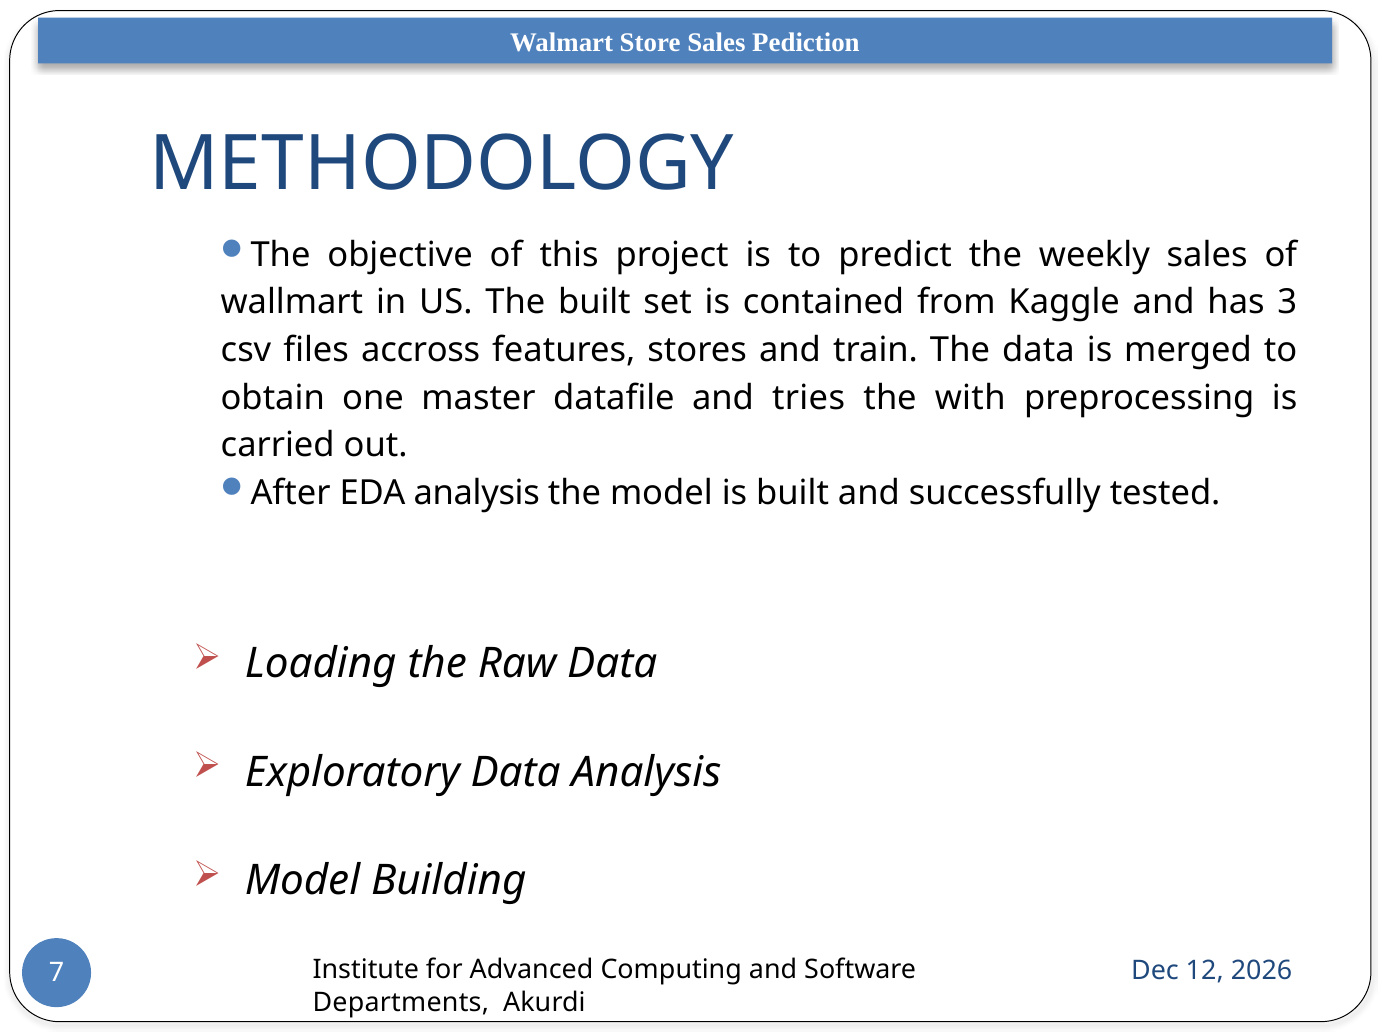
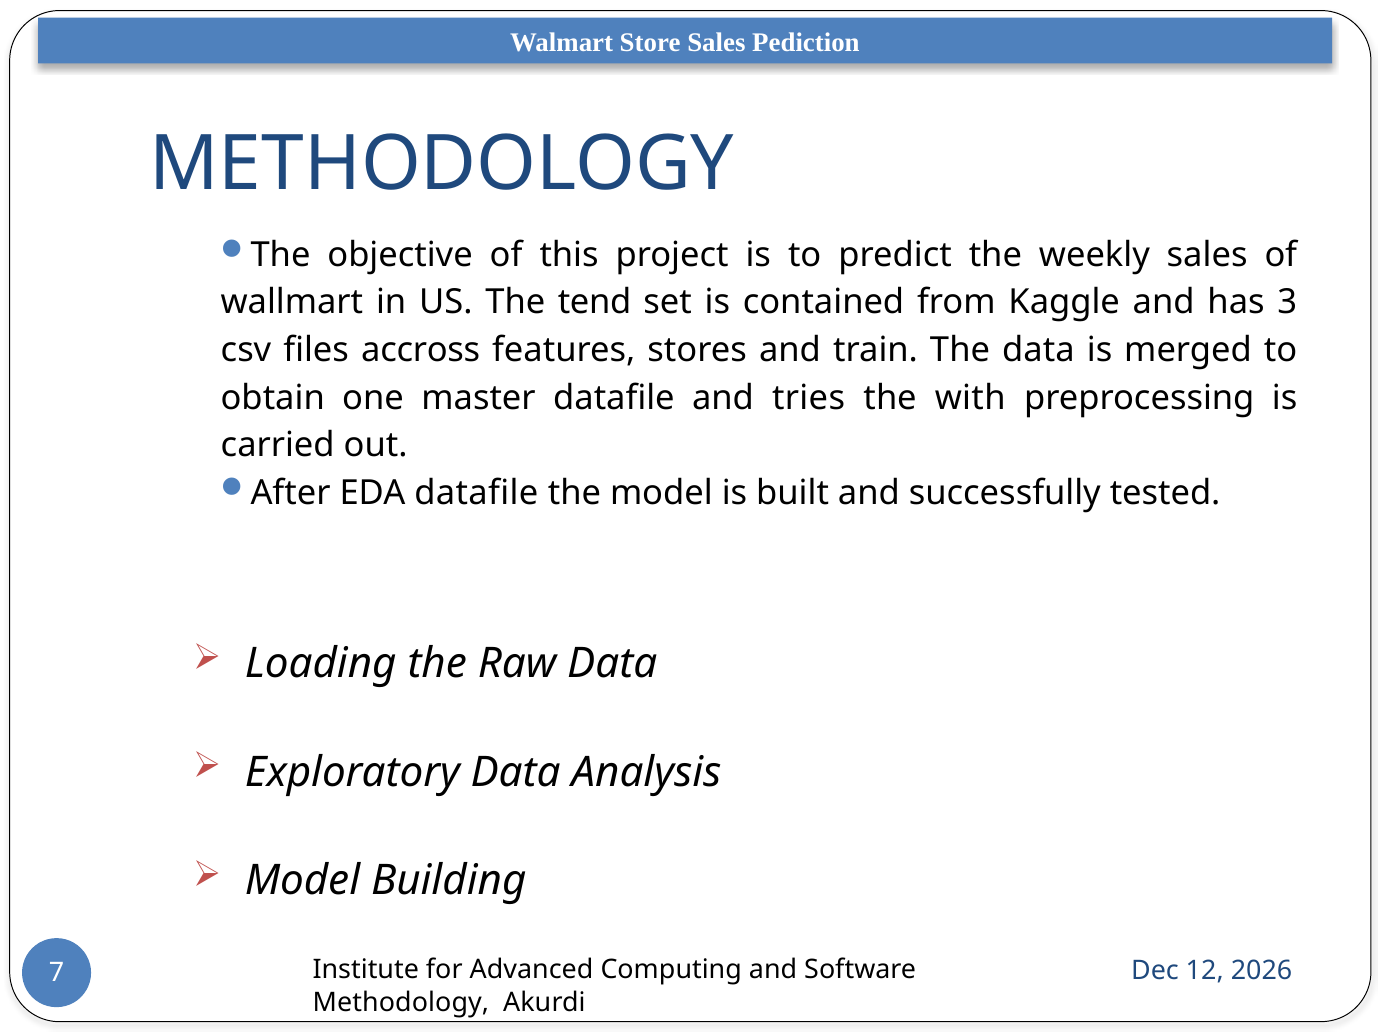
The built: built -> tend
EDA analysis: analysis -> datafile
Departments at (401, 1002): Departments -> Methodology
